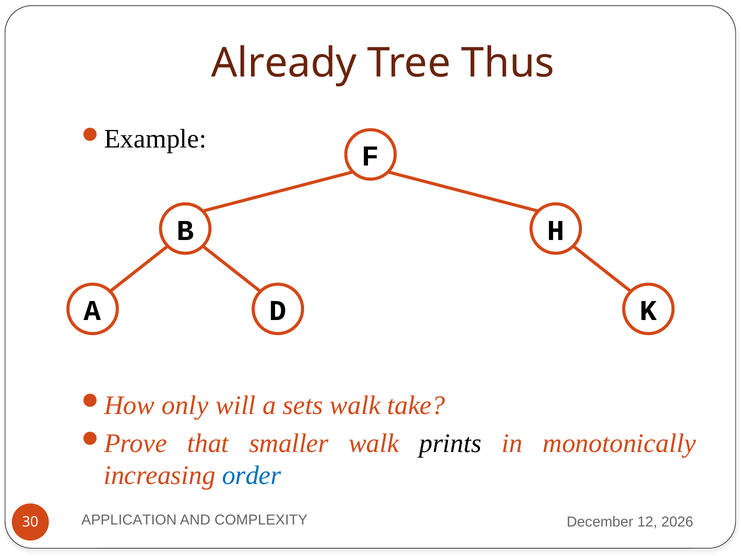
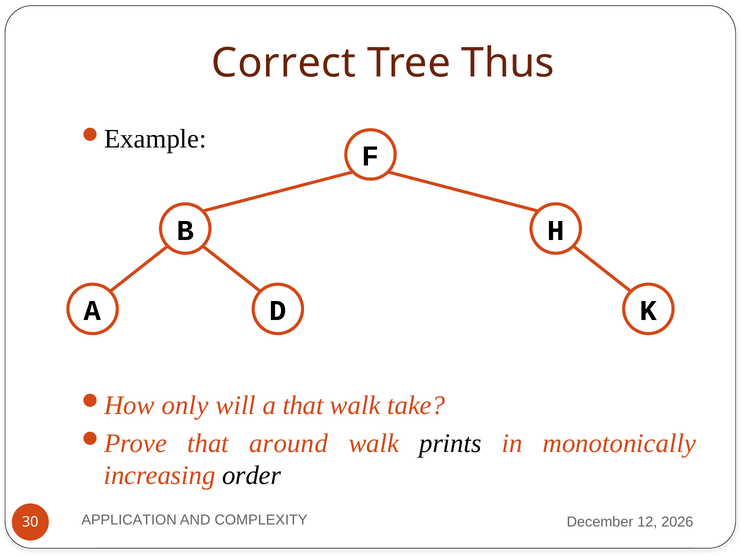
Already: Already -> Correct
a sets: sets -> that
smaller: smaller -> around
order colour: blue -> black
